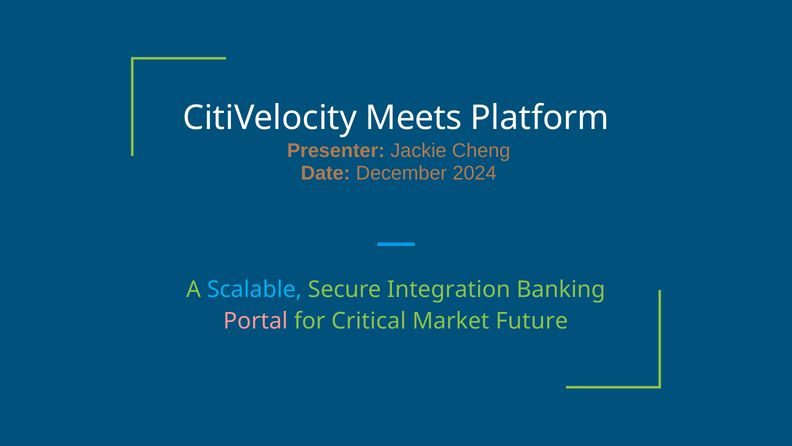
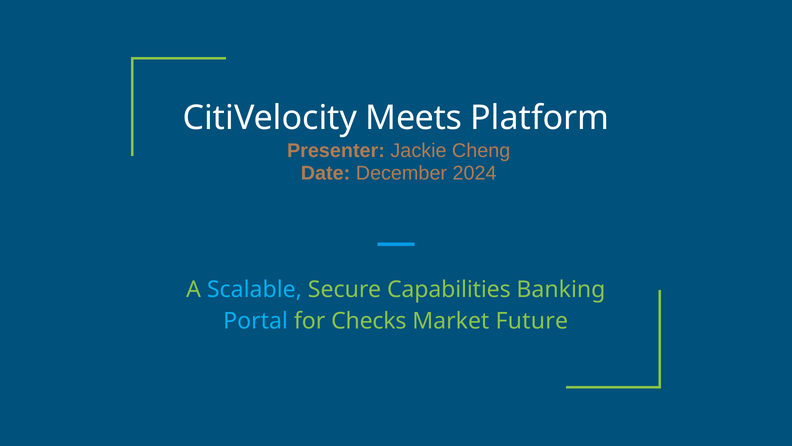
Integration: Integration -> Capabilities
Portal colour: pink -> light blue
Critical: Critical -> Checks
